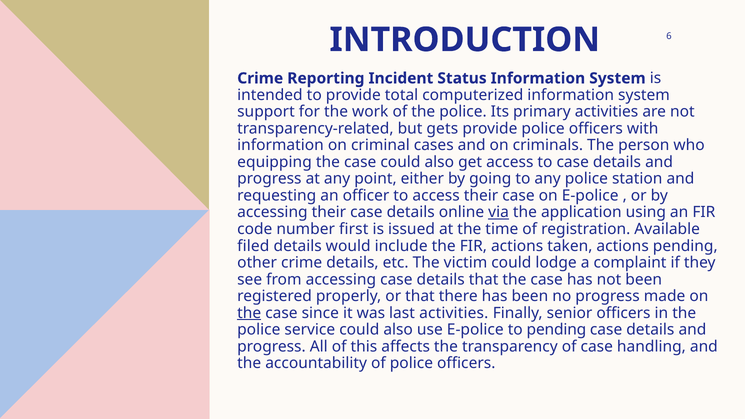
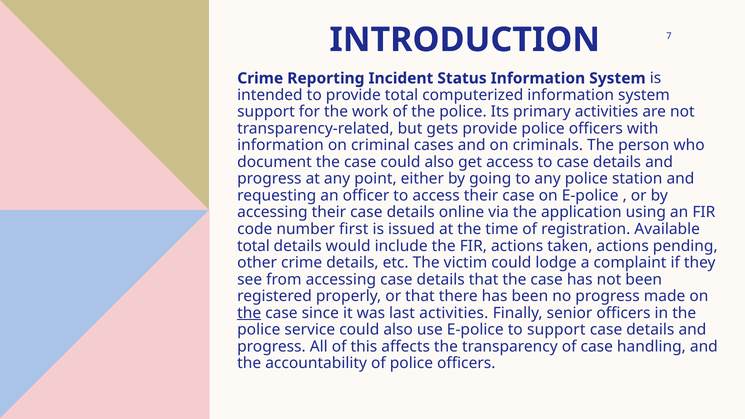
6: 6 -> 7
equipping: equipping -> document
via underline: present -> none
filed at (253, 246): filed -> total
to pending: pending -> support
